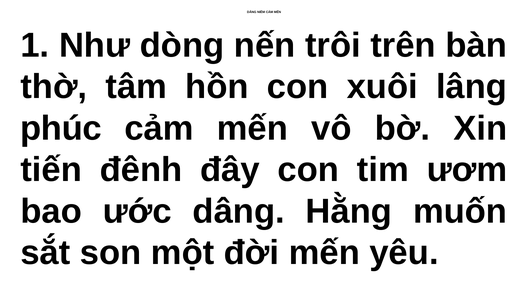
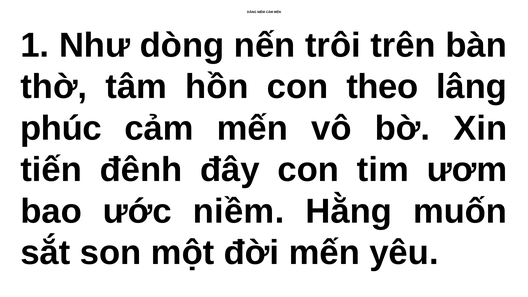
xuôi: xuôi -> theo
ước dâng: dâng -> niềm
